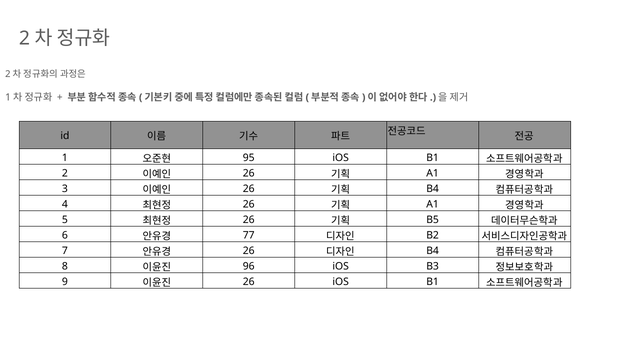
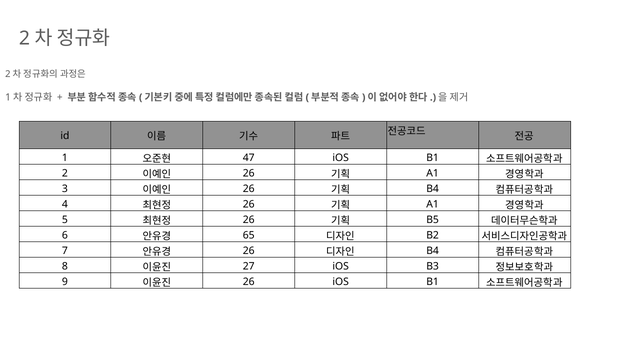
95: 95 -> 47
77: 77 -> 65
96: 96 -> 27
